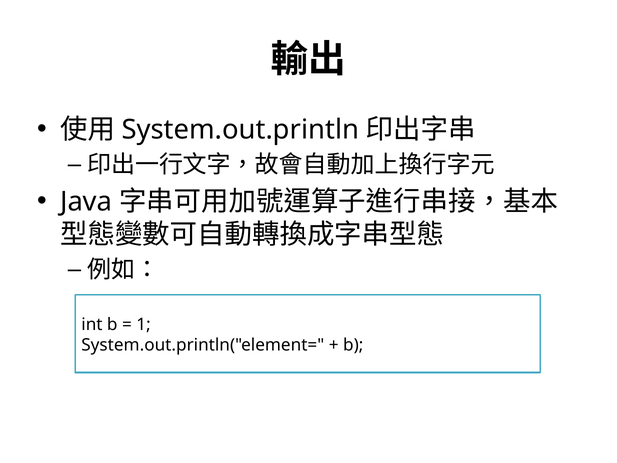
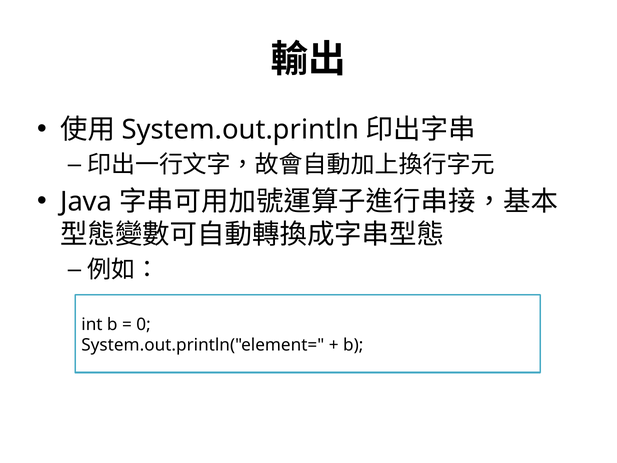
1: 1 -> 0
